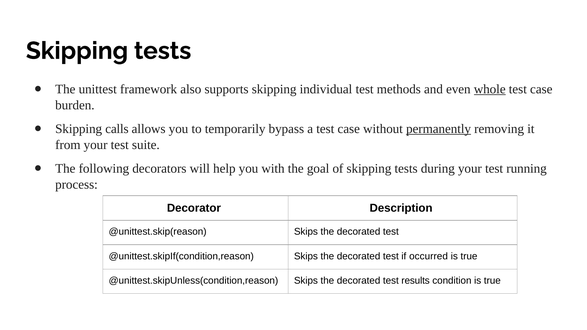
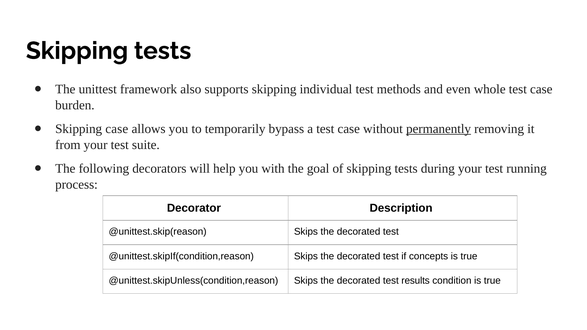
whole underline: present -> none
Skipping calls: calls -> case
occurred: occurred -> concepts
